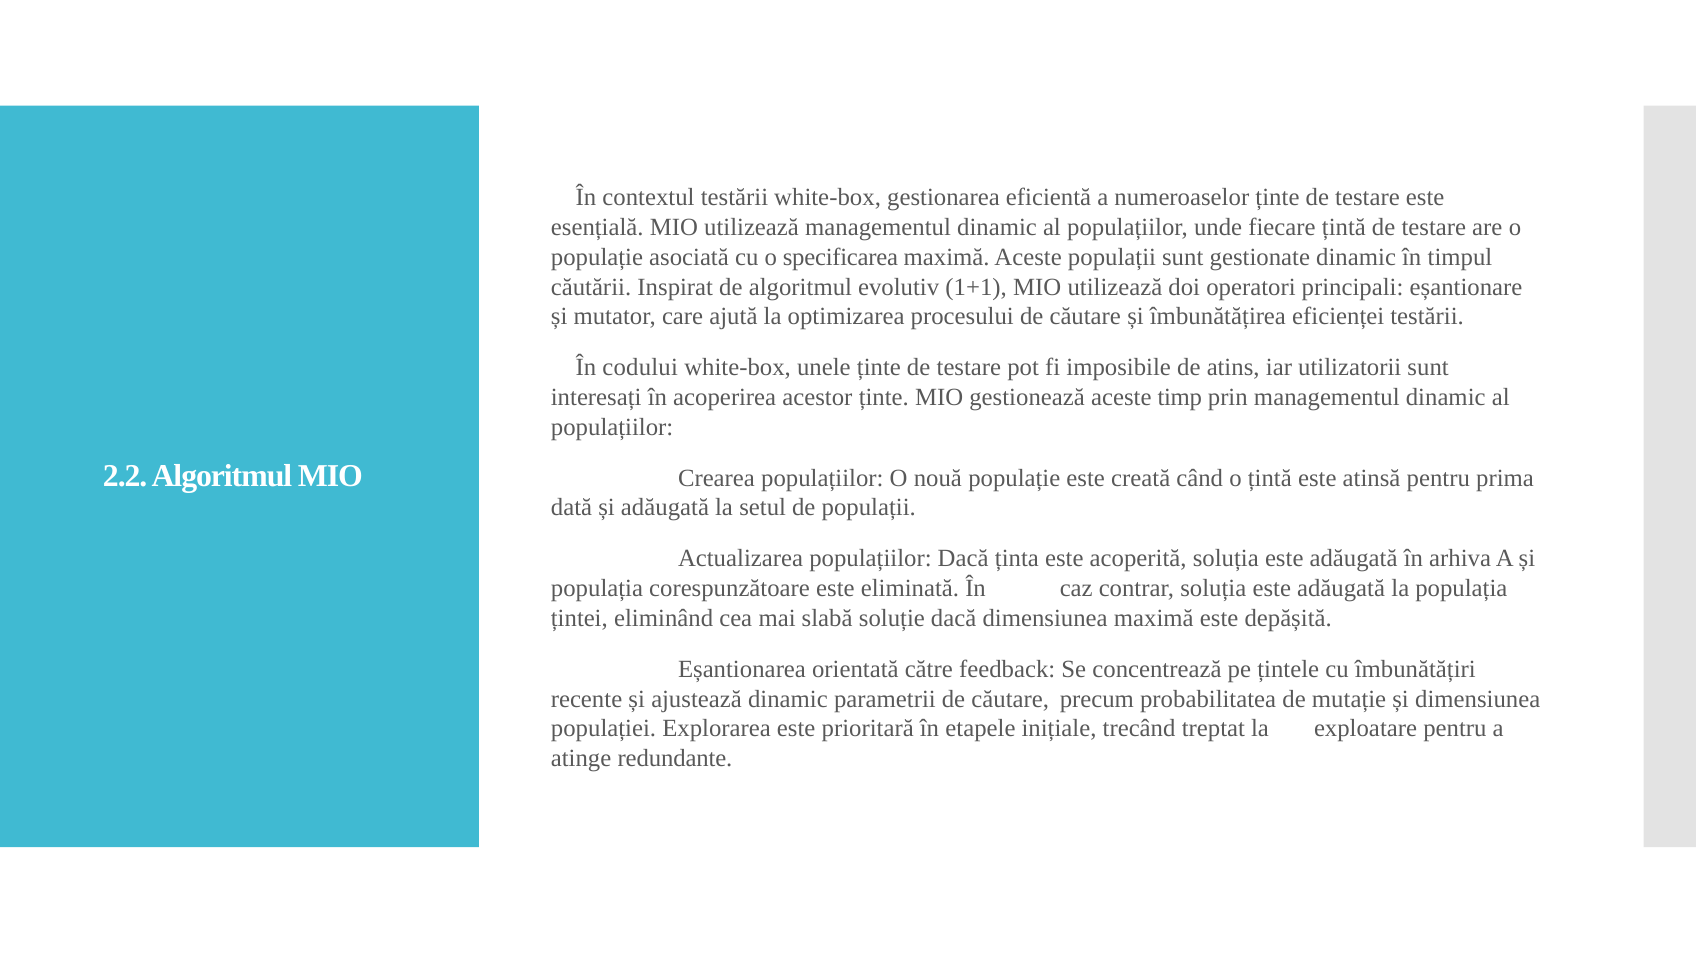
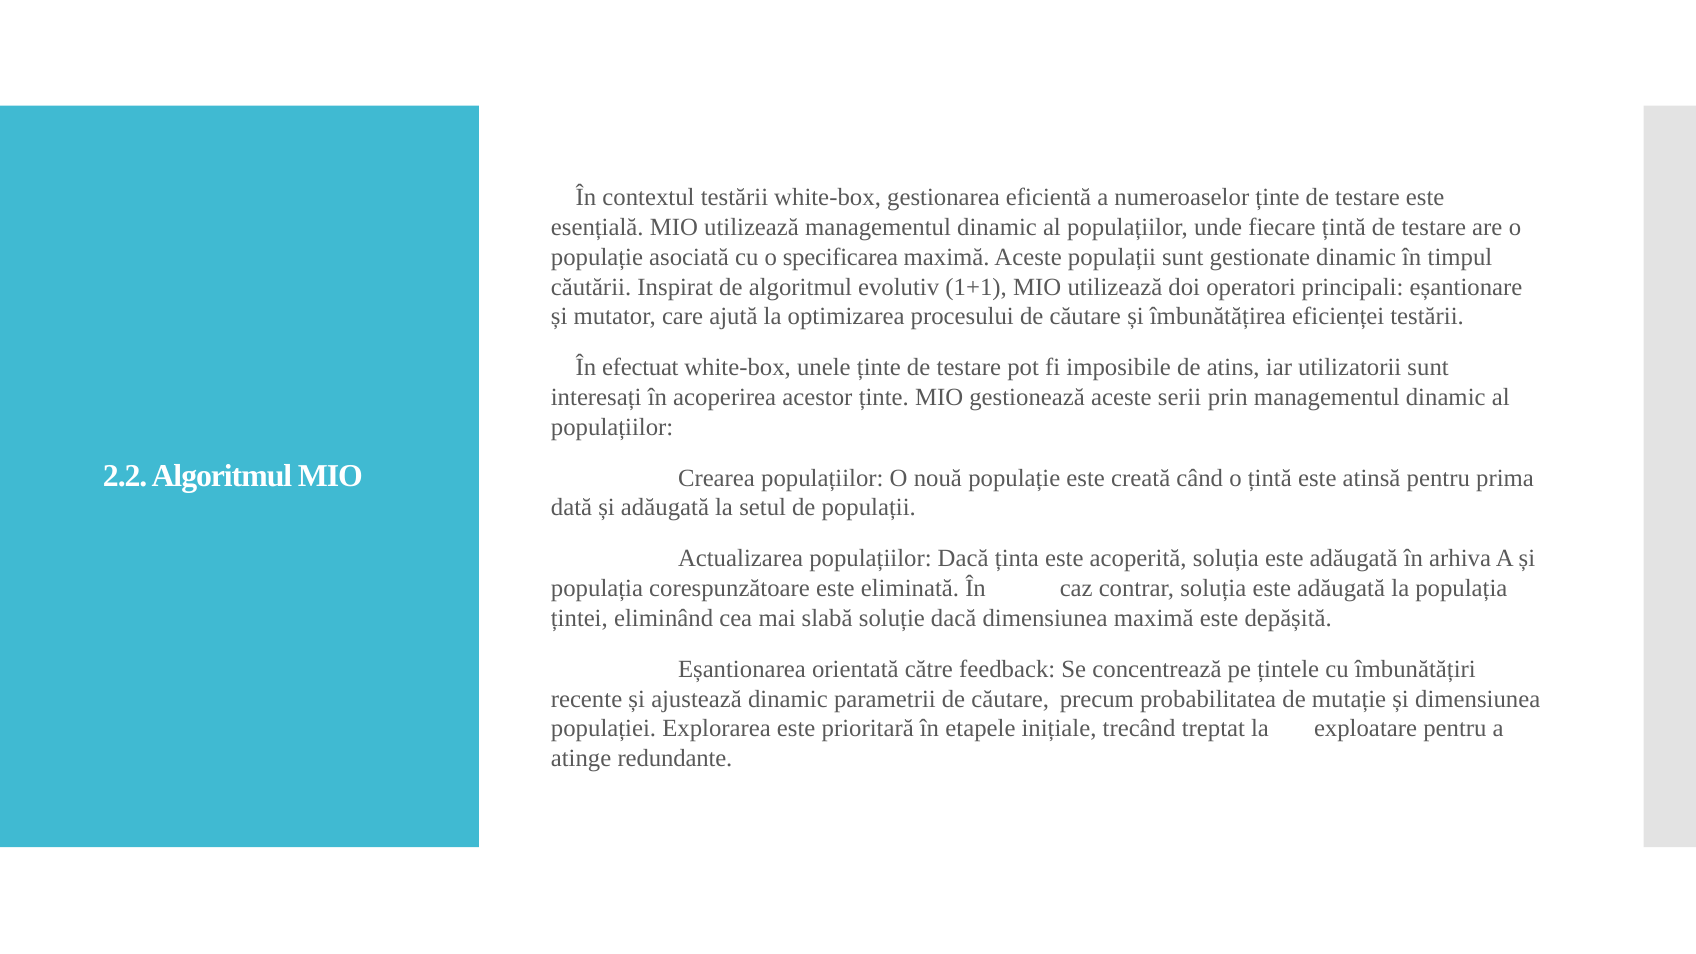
codului: codului -> efectuat
timp: timp -> serii
